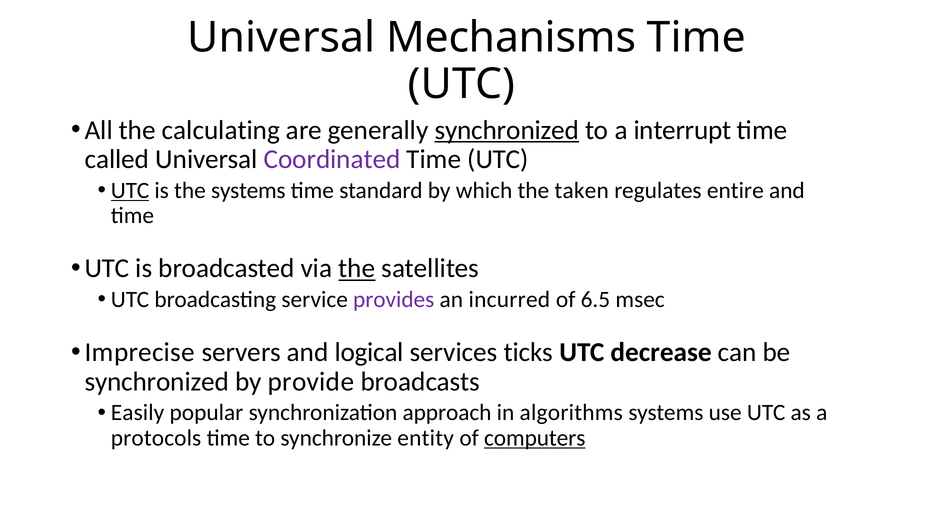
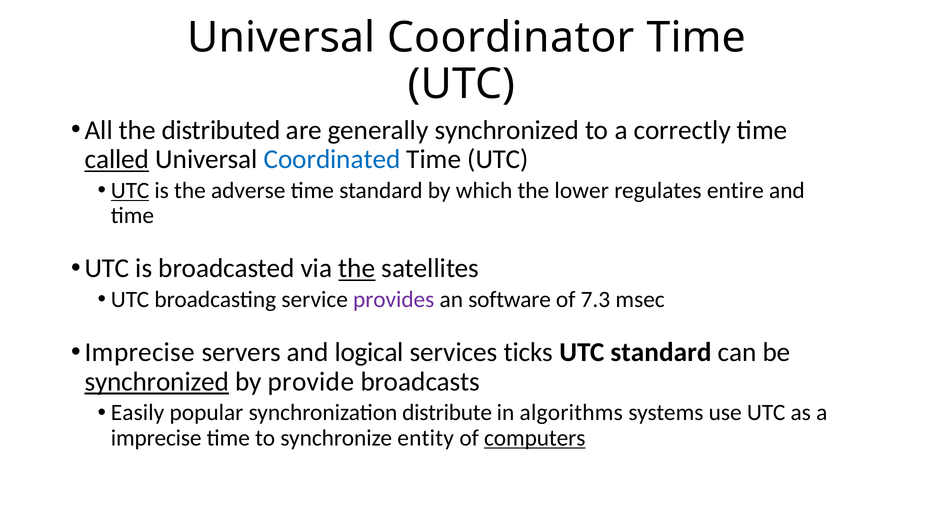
Mechanisms: Mechanisms -> Coordinator
calculating: calculating -> distributed
synchronized at (507, 130) underline: present -> none
interrupt: interrupt -> correctly
called underline: none -> present
Coordinated colour: purple -> blue
the systems: systems -> adverse
taken: taken -> lower
incurred: incurred -> software
6.5: 6.5 -> 7.3
UTC decrease: decrease -> standard
synchronized at (157, 382) underline: none -> present
approach: approach -> distribute
protocols at (156, 438): protocols -> imprecise
